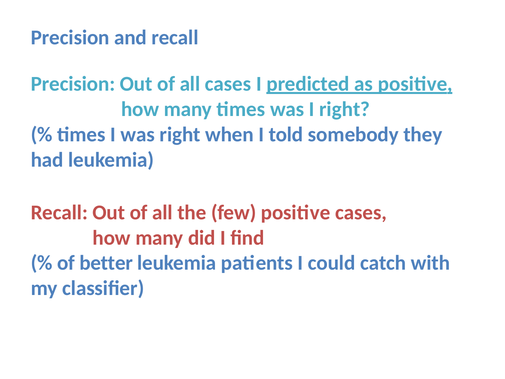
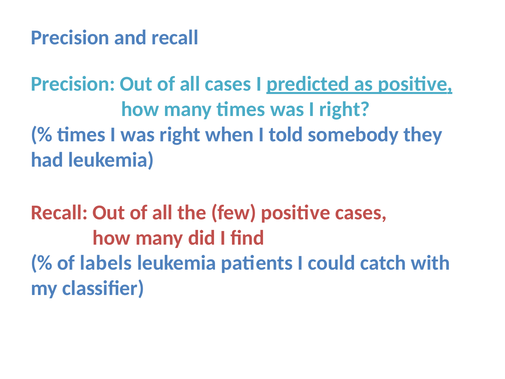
better: better -> labels
